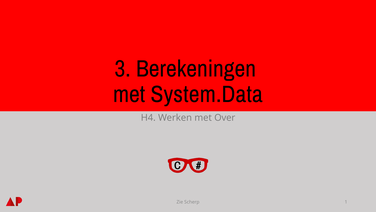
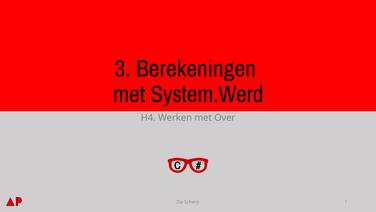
System.Data: System.Data -> System.Werd
